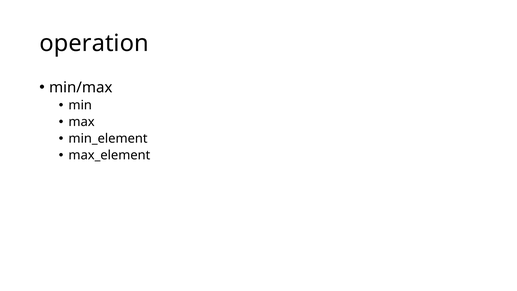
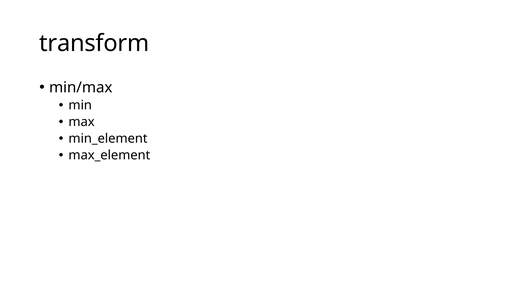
operation: operation -> transform
